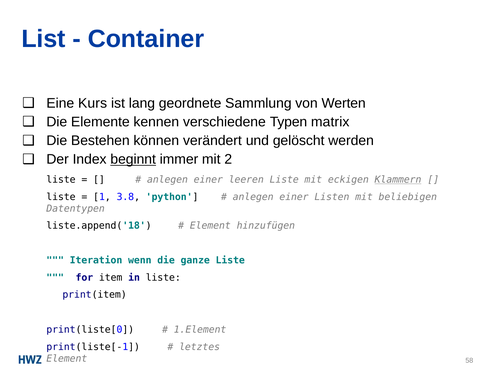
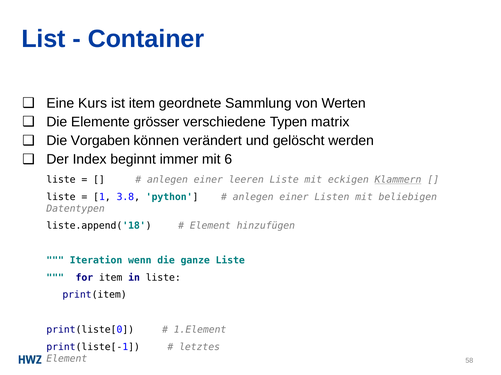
ist lang: lang -> item
kennen: kennen -> grösser
Bestehen: Bestehen -> Vorgaben
beginnt underline: present -> none
2: 2 -> 6
